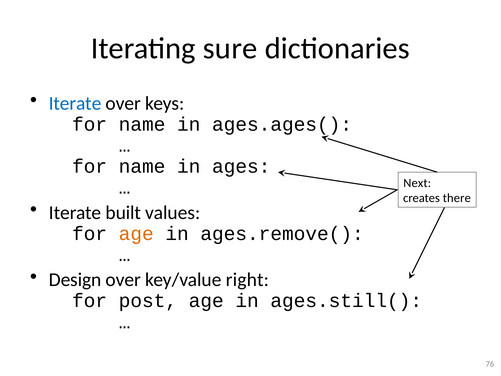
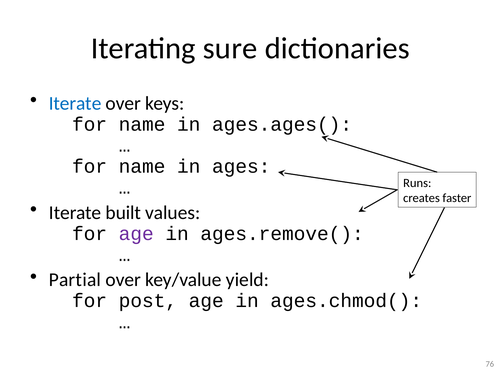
Next: Next -> Runs
there: there -> faster
age at (136, 234) colour: orange -> purple
Design: Design -> Partial
right: right -> yield
ages.still(: ages.still( -> ages.chmod(
